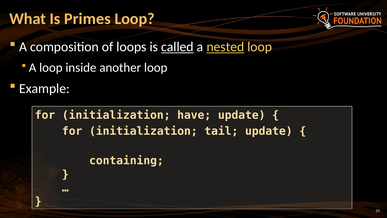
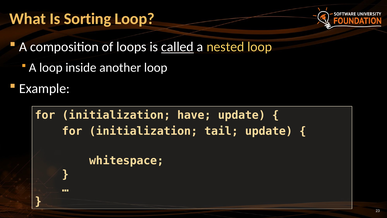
Primes: Primes -> Sorting
nested underline: present -> none
containing: containing -> whitespace
